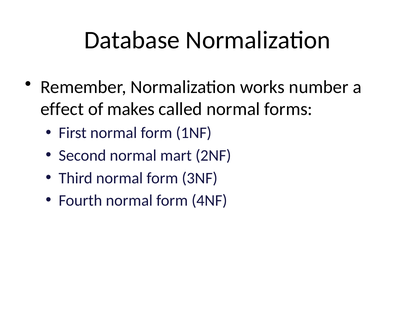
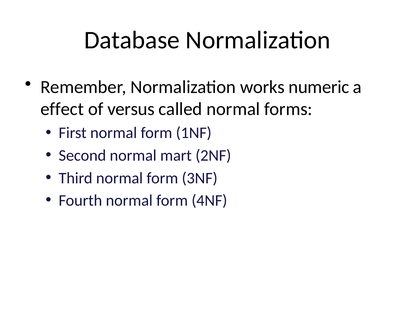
number: number -> numeric
makes: makes -> versus
